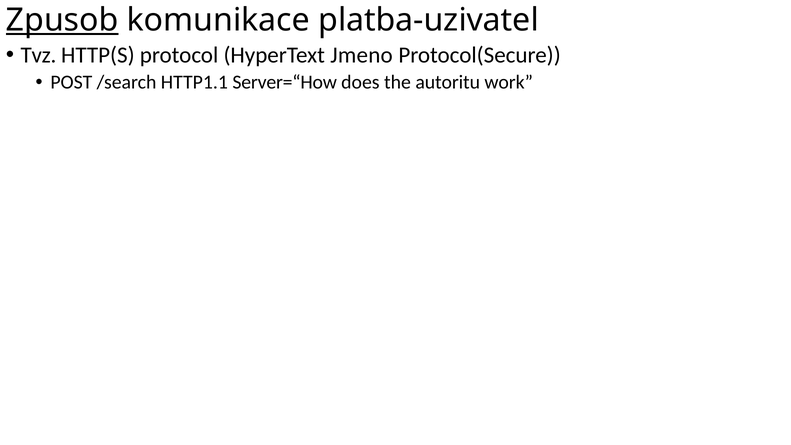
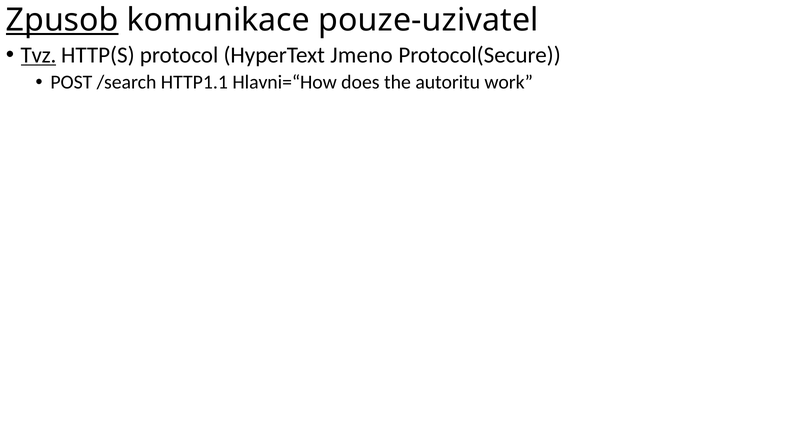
platba-uzivatel: platba-uzivatel -> pouze-uzivatel
Tvz underline: none -> present
Server=“How: Server=“How -> Hlavni=“How
